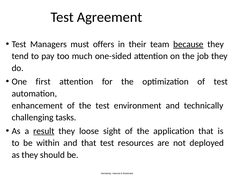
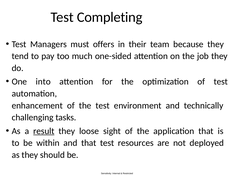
Agreement: Agreement -> Completing
because underline: present -> none
first: first -> into
